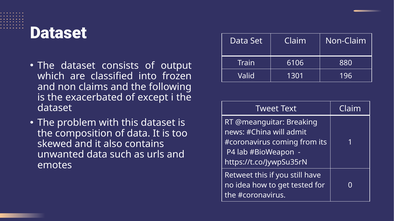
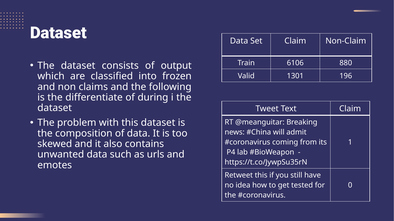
exacerbated: exacerbated -> differentiate
except: except -> during
